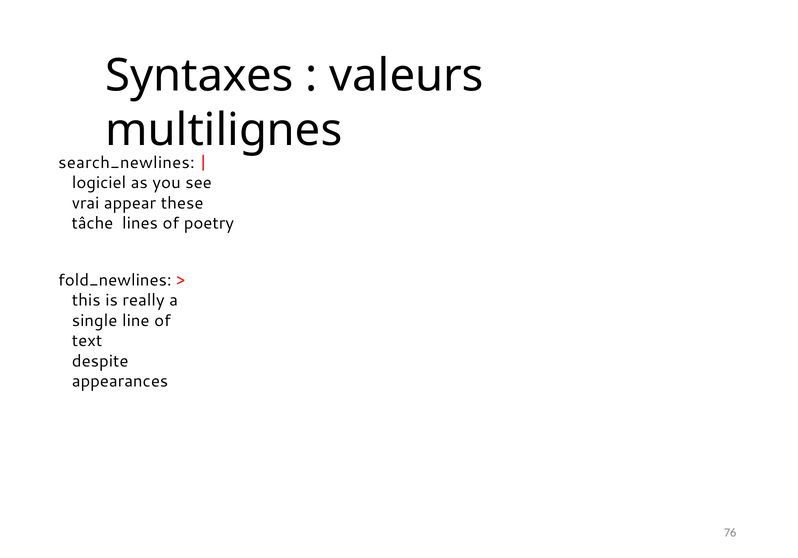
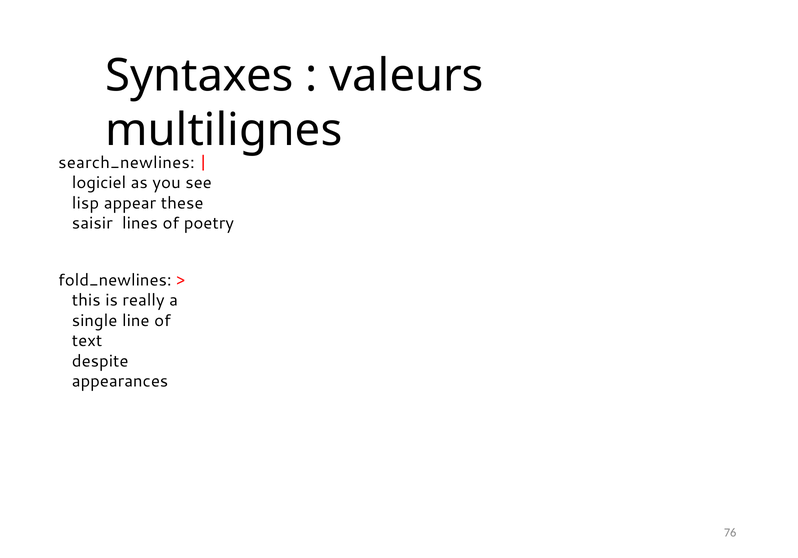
vrai: vrai -> lisp
tâche: tâche -> saisir
